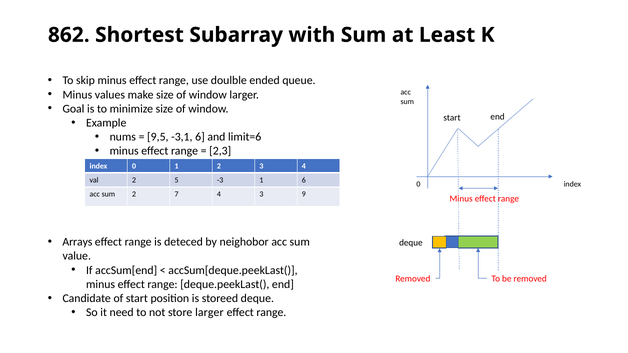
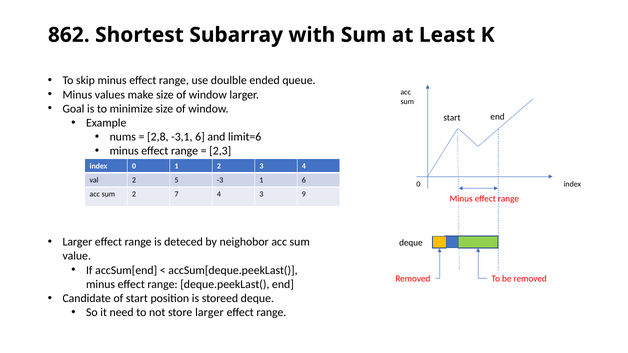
9,5: 9,5 -> 2,8
Arrays at (77, 242): Arrays -> Larger
